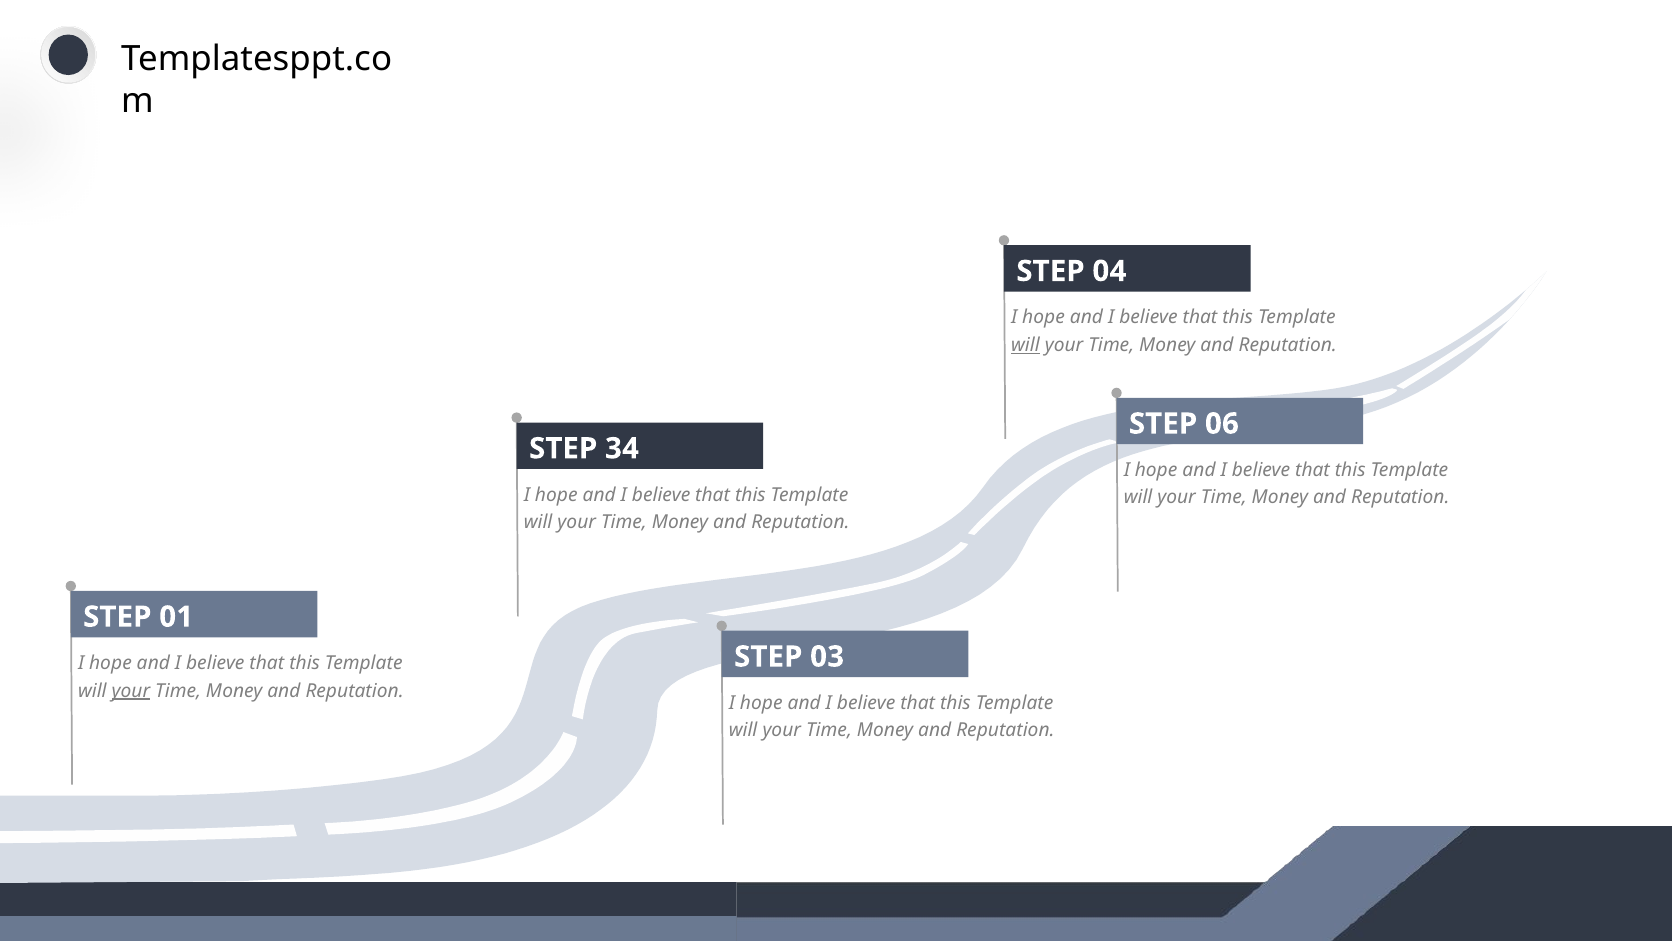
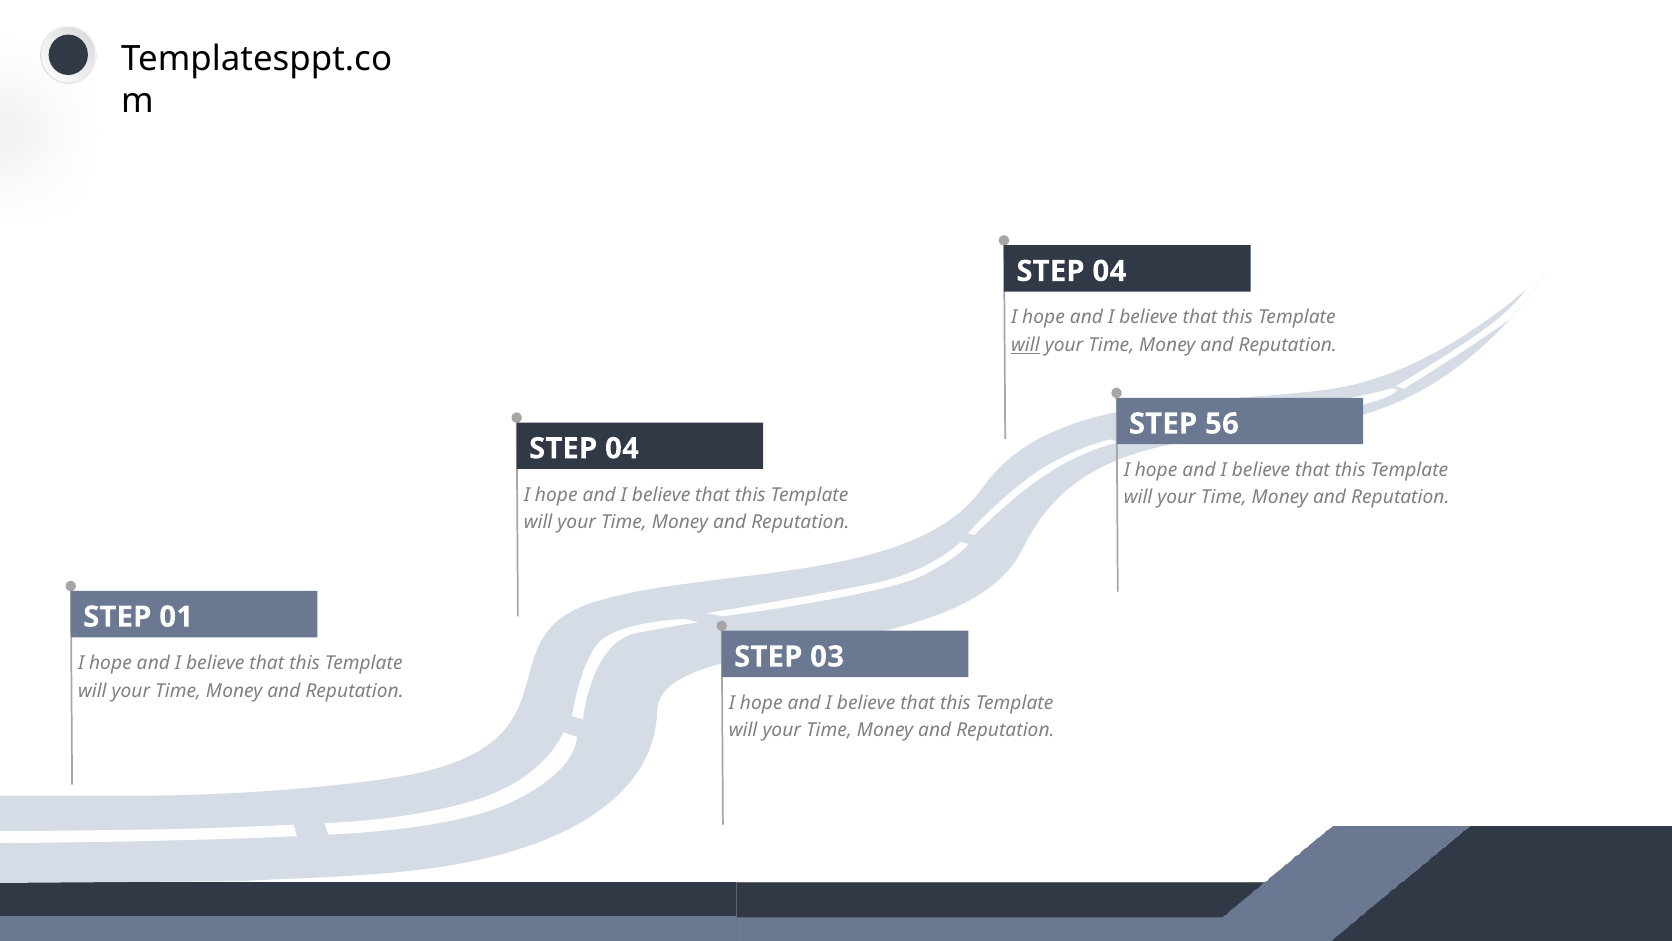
06: 06 -> 56
34 at (622, 448): 34 -> 04
your at (131, 690) underline: present -> none
